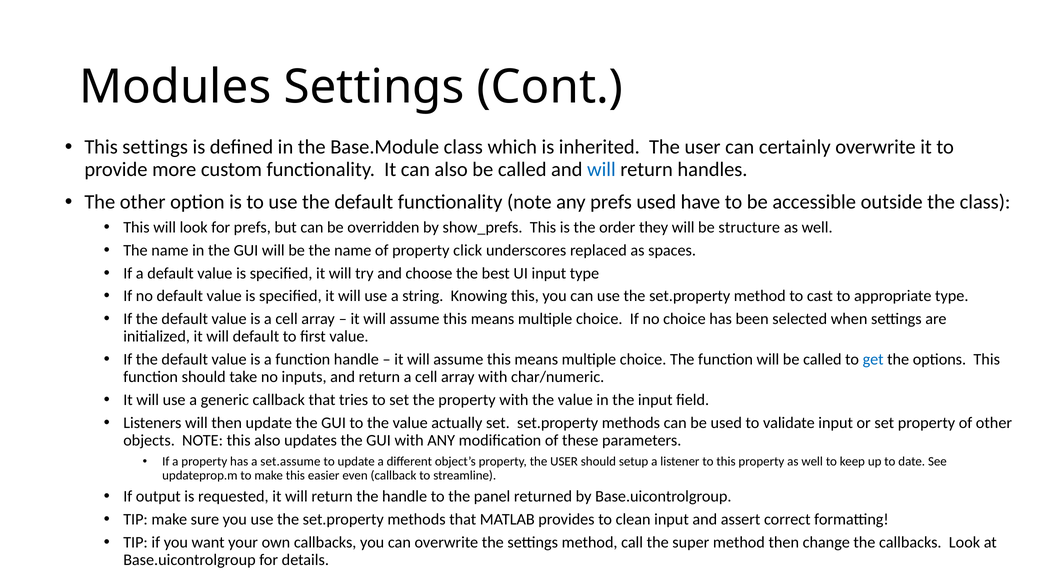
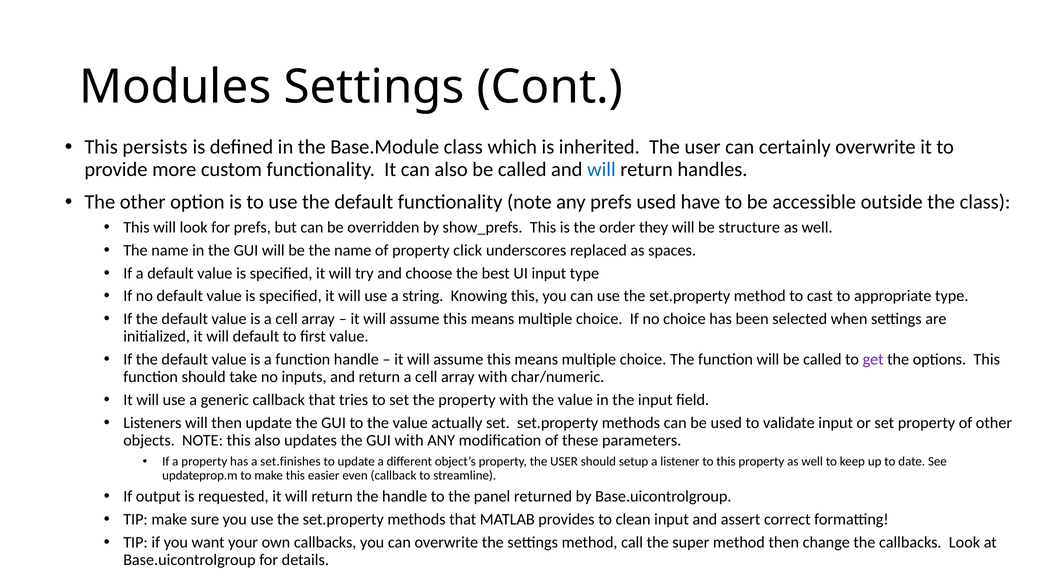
This settings: settings -> persists
get colour: blue -> purple
set.assume: set.assume -> set.finishes
